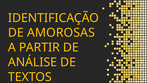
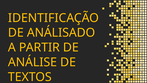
AMOROSAS: AMOROSAS -> ANÁLISADO
